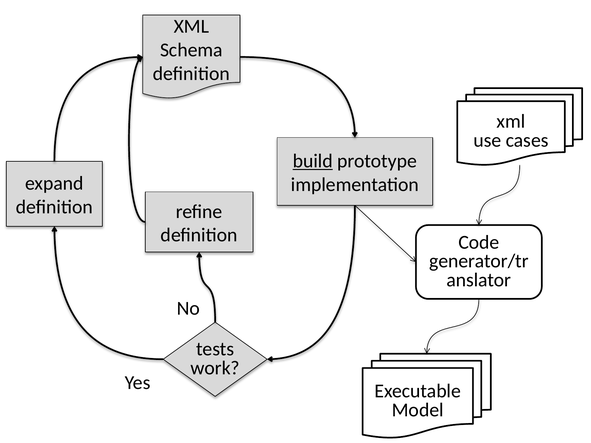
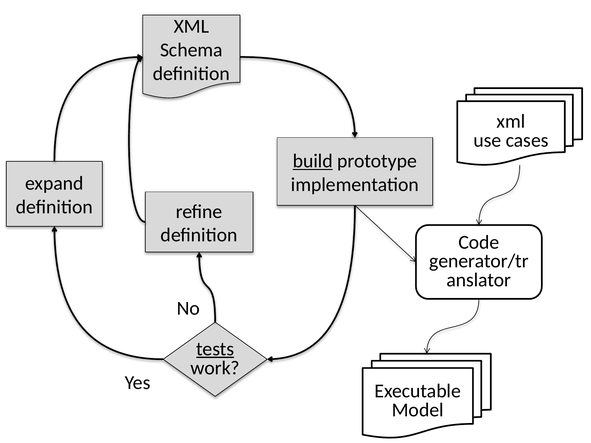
tests underline: none -> present
